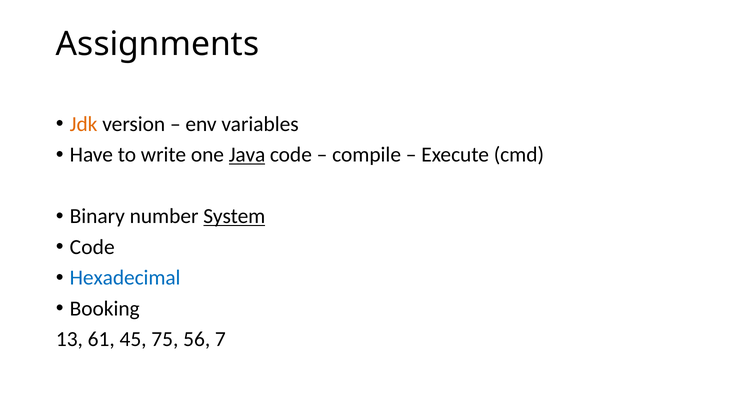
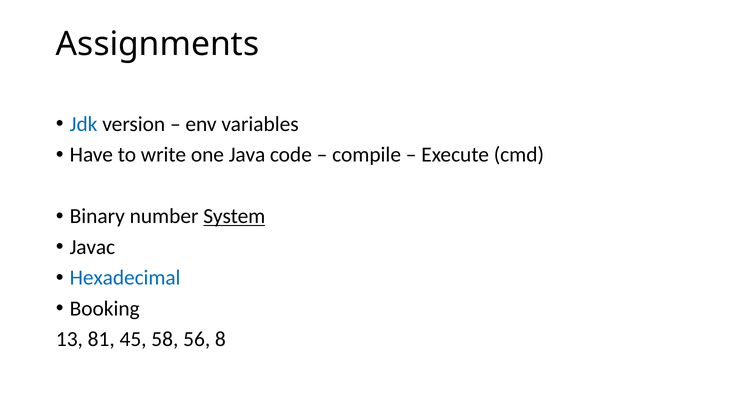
Jdk colour: orange -> blue
Java underline: present -> none
Code at (92, 247): Code -> Javac
61: 61 -> 81
75: 75 -> 58
7: 7 -> 8
